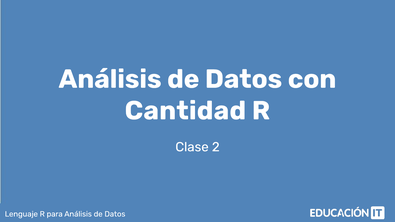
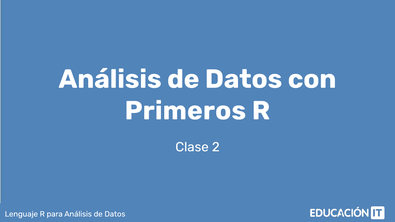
Cantidad: Cantidad -> Primeros
